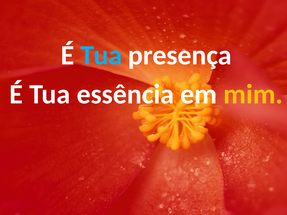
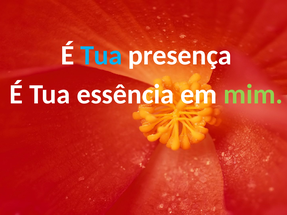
mim colour: yellow -> light green
